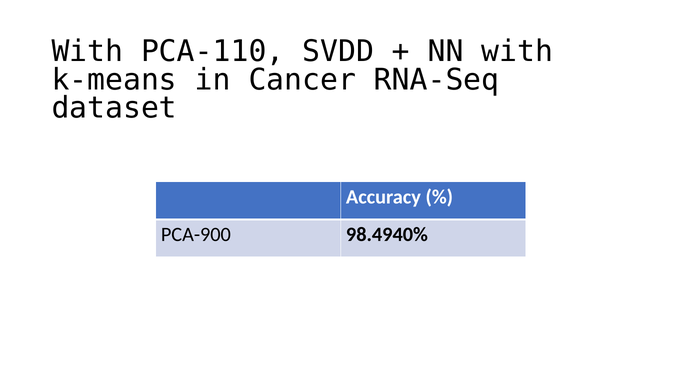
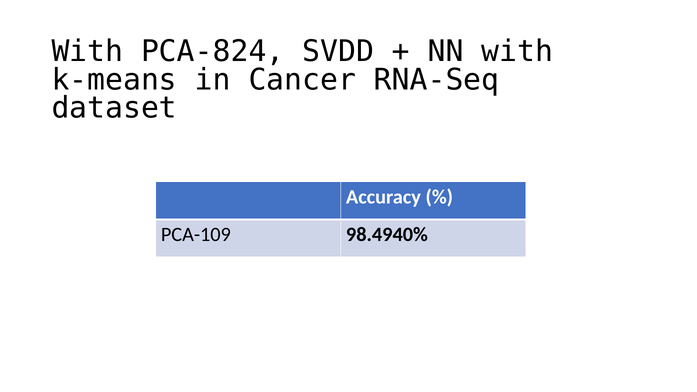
PCA-110: PCA-110 -> PCA-824
PCA-900: PCA-900 -> PCA-109
